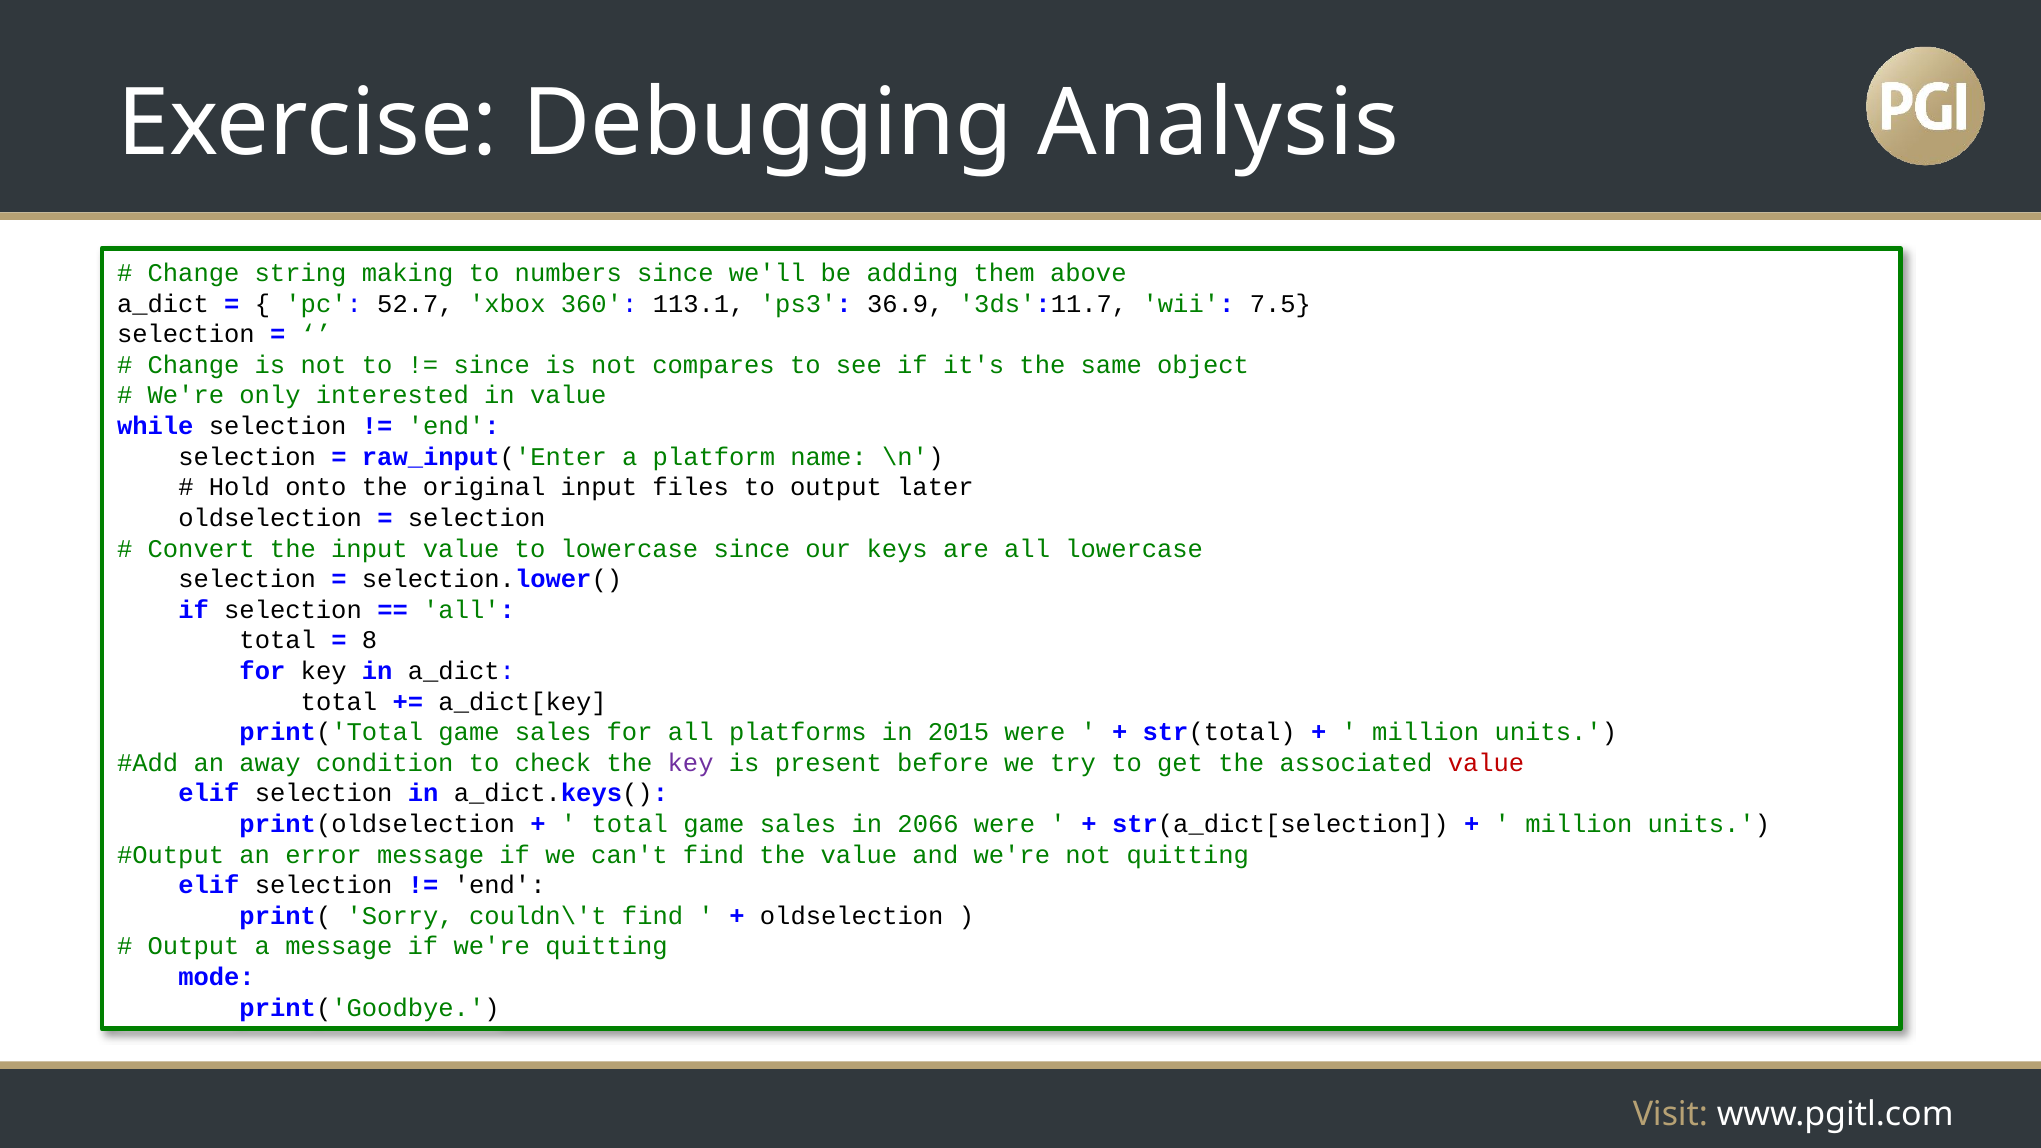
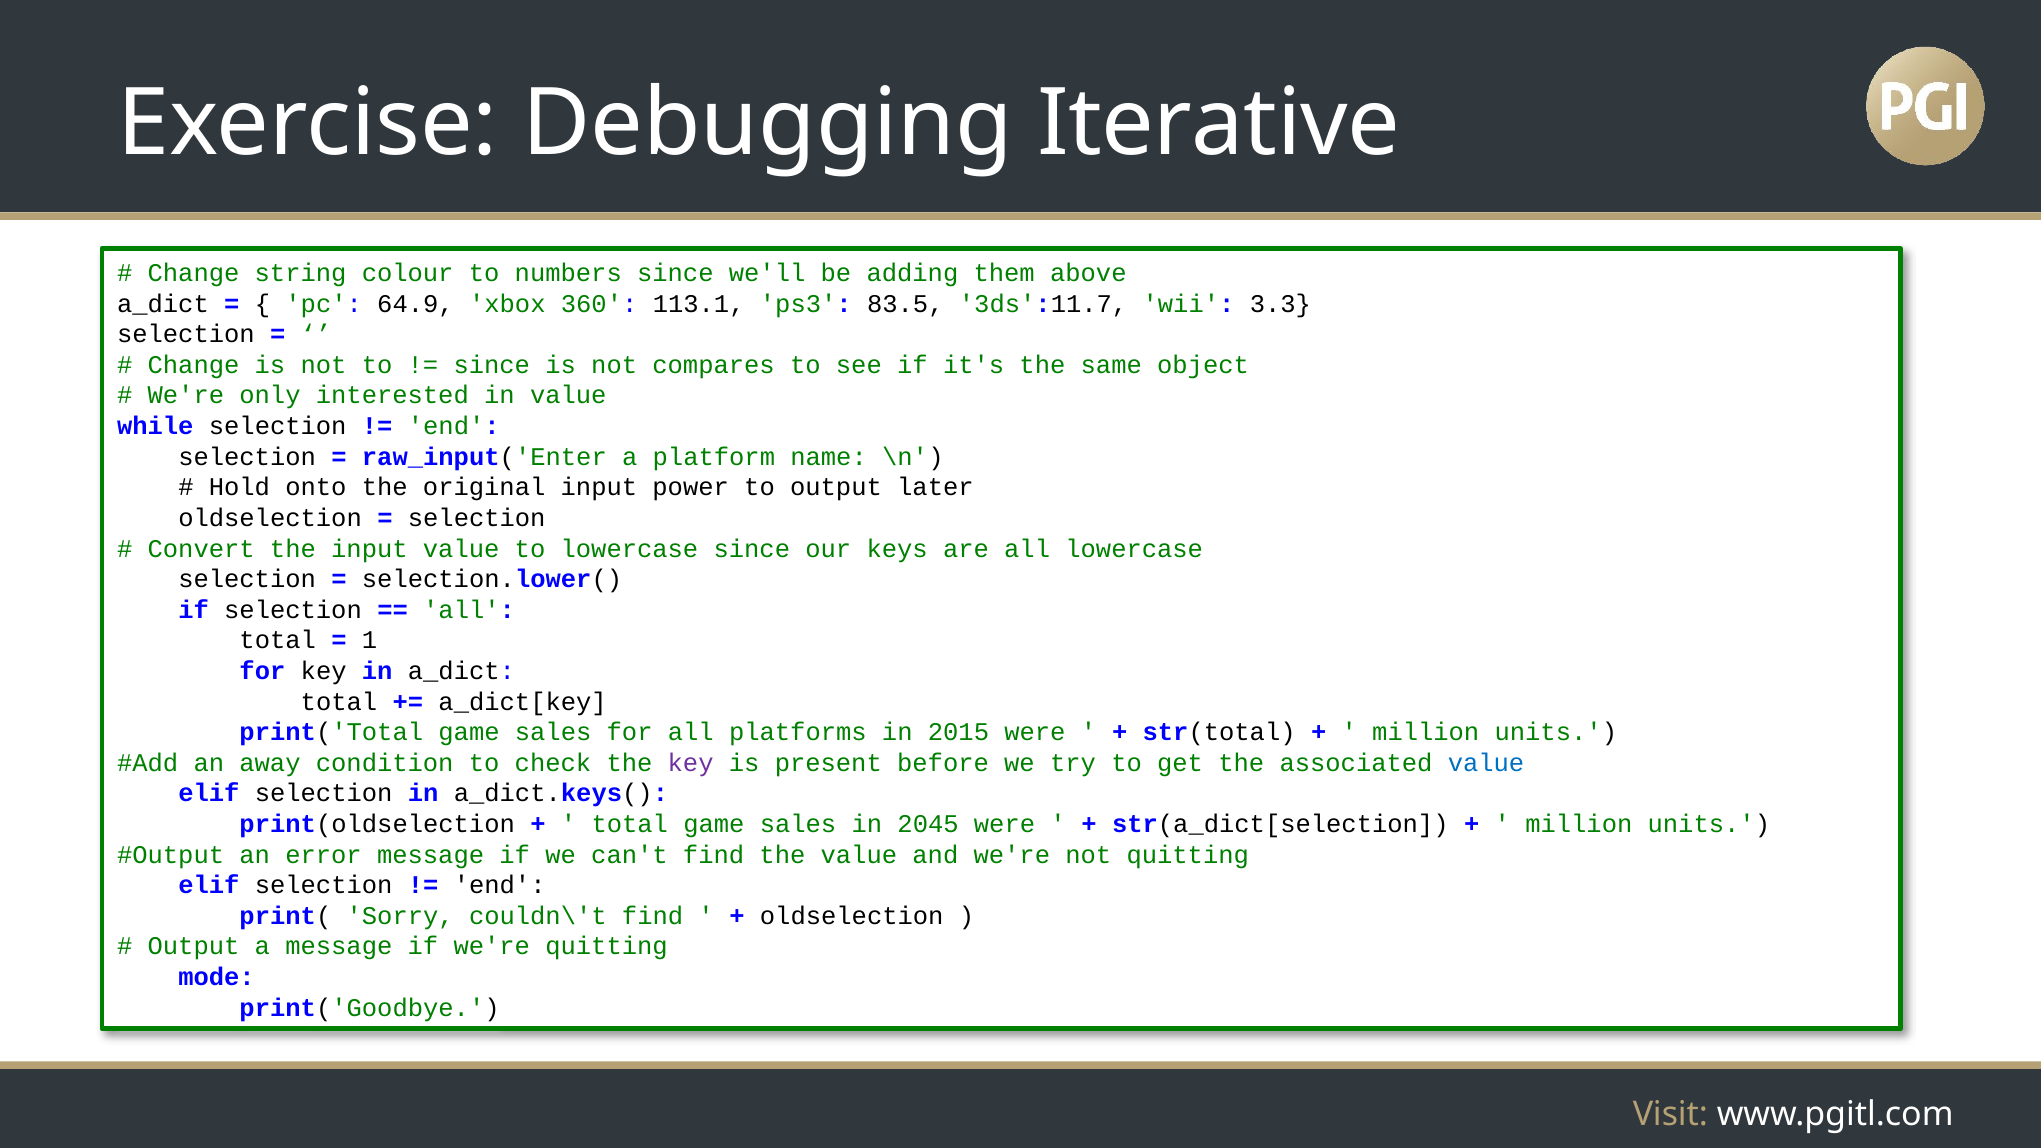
Analysis: Analysis -> Iterative
making: making -> colour
52.7: 52.7 -> 64.9
36.9: 36.9 -> 83.5
7.5: 7.5 -> 3.3
files: files -> power
8: 8 -> 1
value at (1486, 763) colour: red -> blue
2066: 2066 -> 2045
